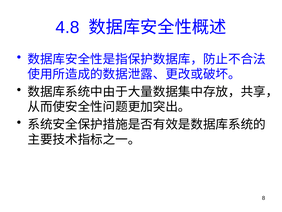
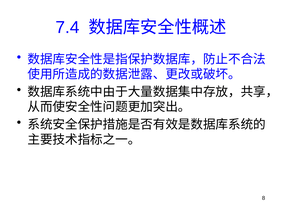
4.8: 4.8 -> 7.4
